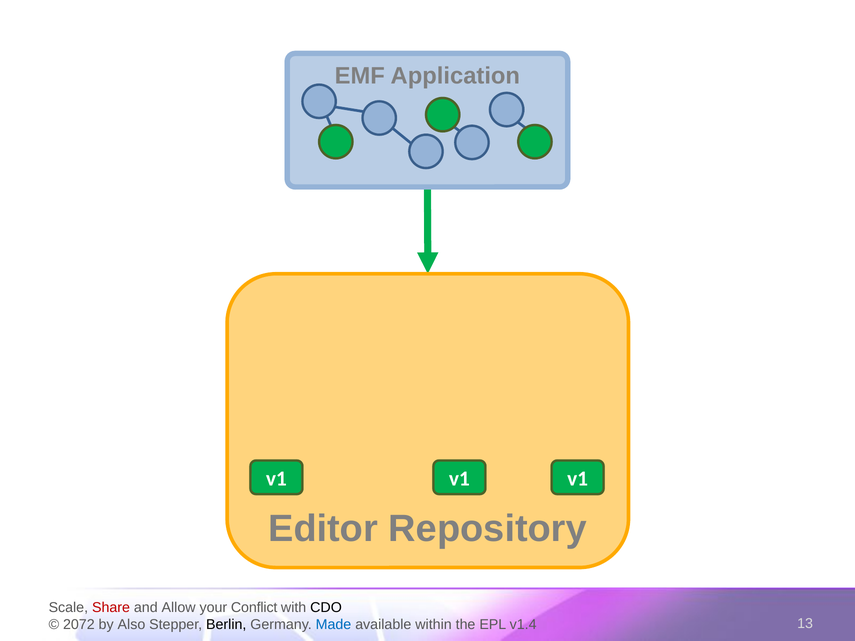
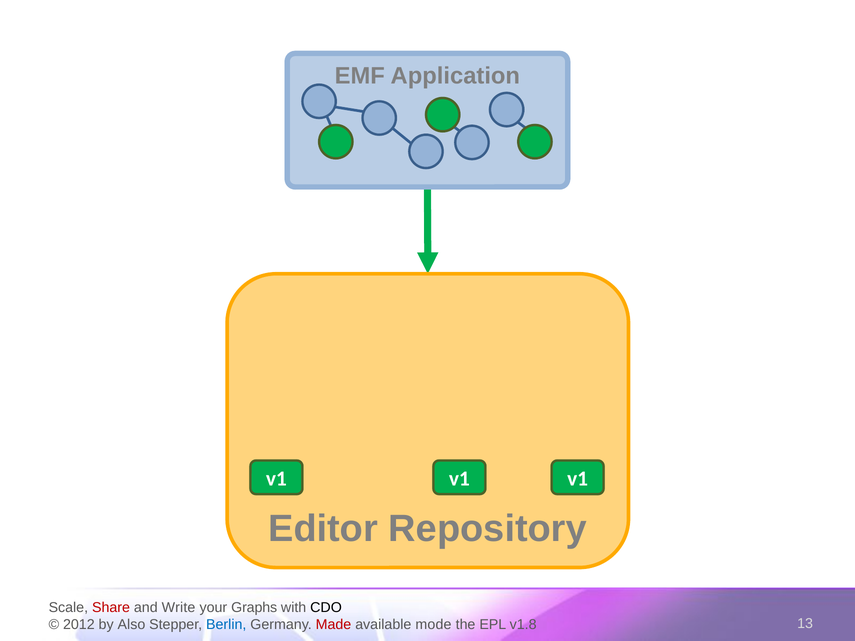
Allow: Allow -> Write
Conflict: Conflict -> Graphs
2072: 2072 -> 2012
Berlin colour: black -> blue
Made colour: blue -> red
within: within -> mode
v1.4: v1.4 -> v1.8
